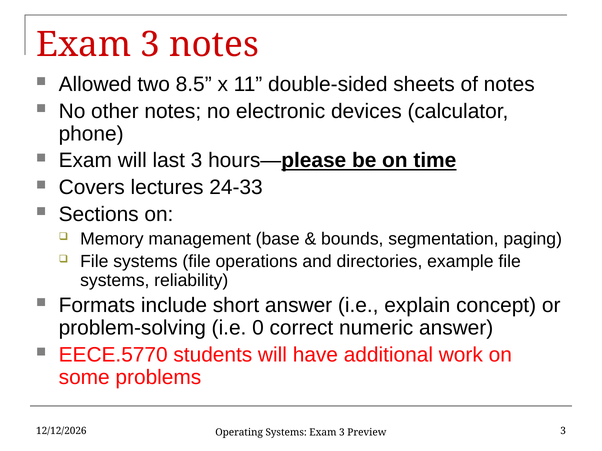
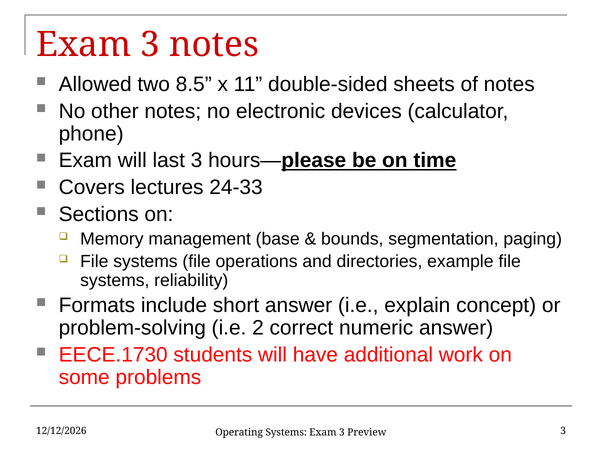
0: 0 -> 2
EECE.5770: EECE.5770 -> EECE.1730
